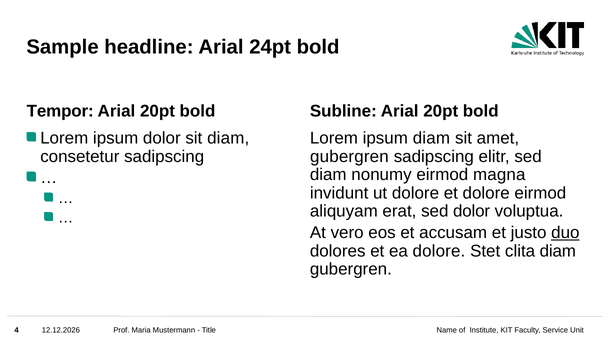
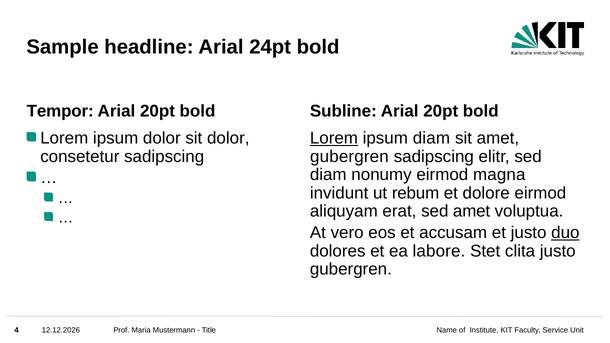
sit diam: diam -> dolor
Lorem at (334, 138) underline: none -> present
ut dolore: dolore -> rebum
sed dolor: dolor -> amet
ea dolore: dolore -> labore
clita diam: diam -> justo
